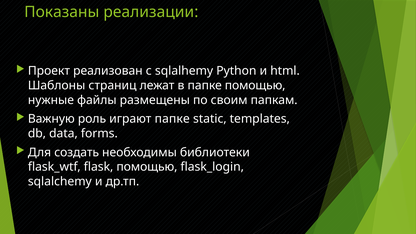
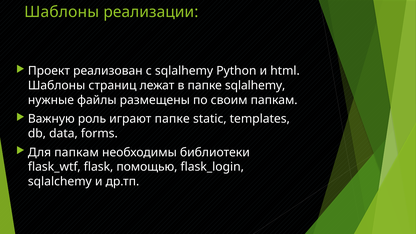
Показаны at (62, 12): Показаны -> Шаблоны
папке помощью: помощью -> sqlalhemy
Для создать: создать -> папкам
